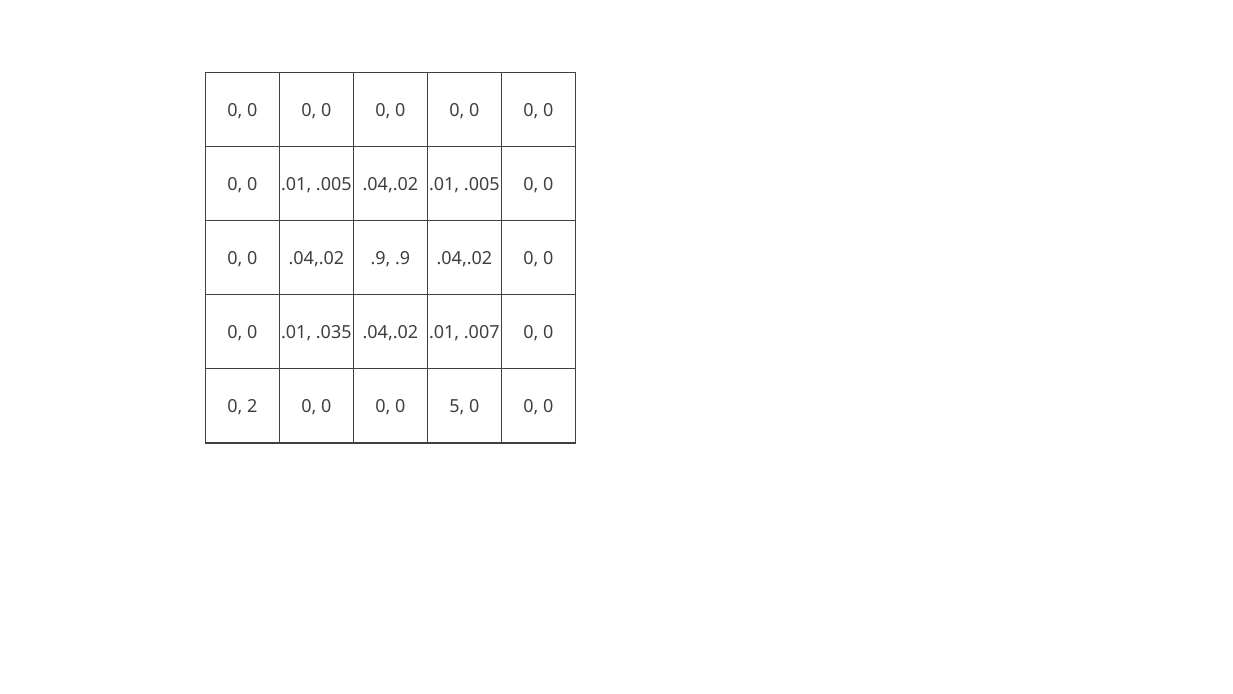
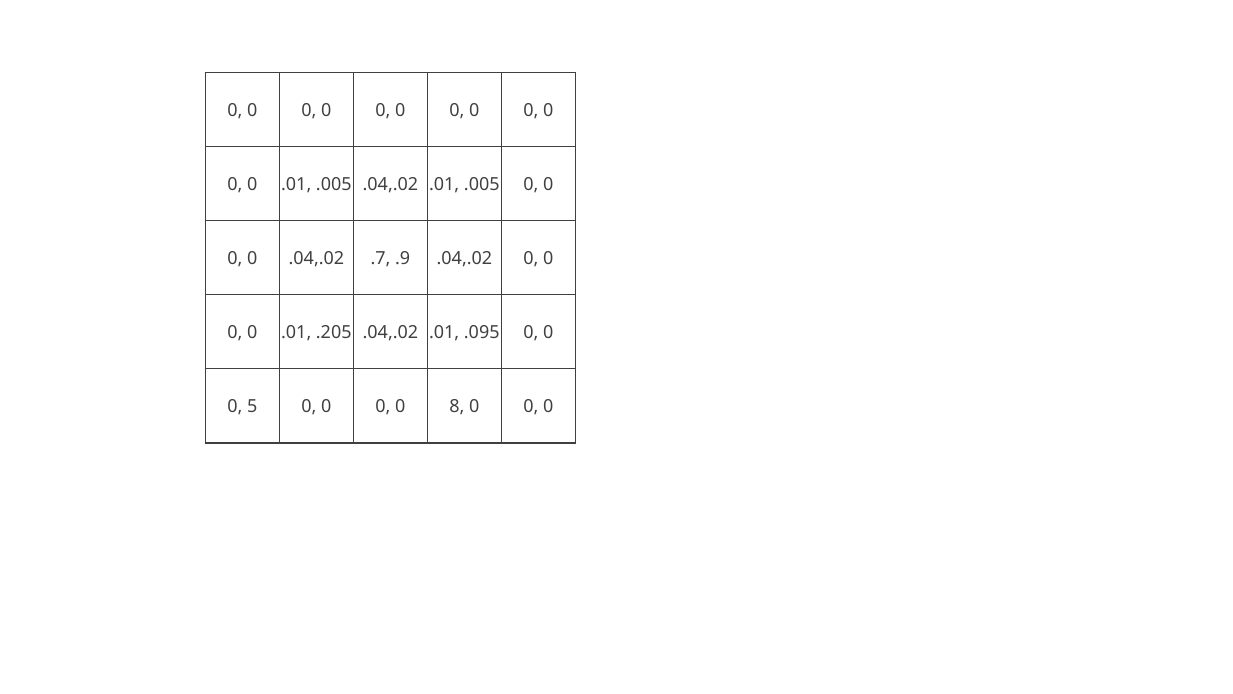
.04,.02 .9: .9 -> .7
.035: .035 -> .205
.007: .007 -> .095
2: 2 -> 5
5: 5 -> 8
